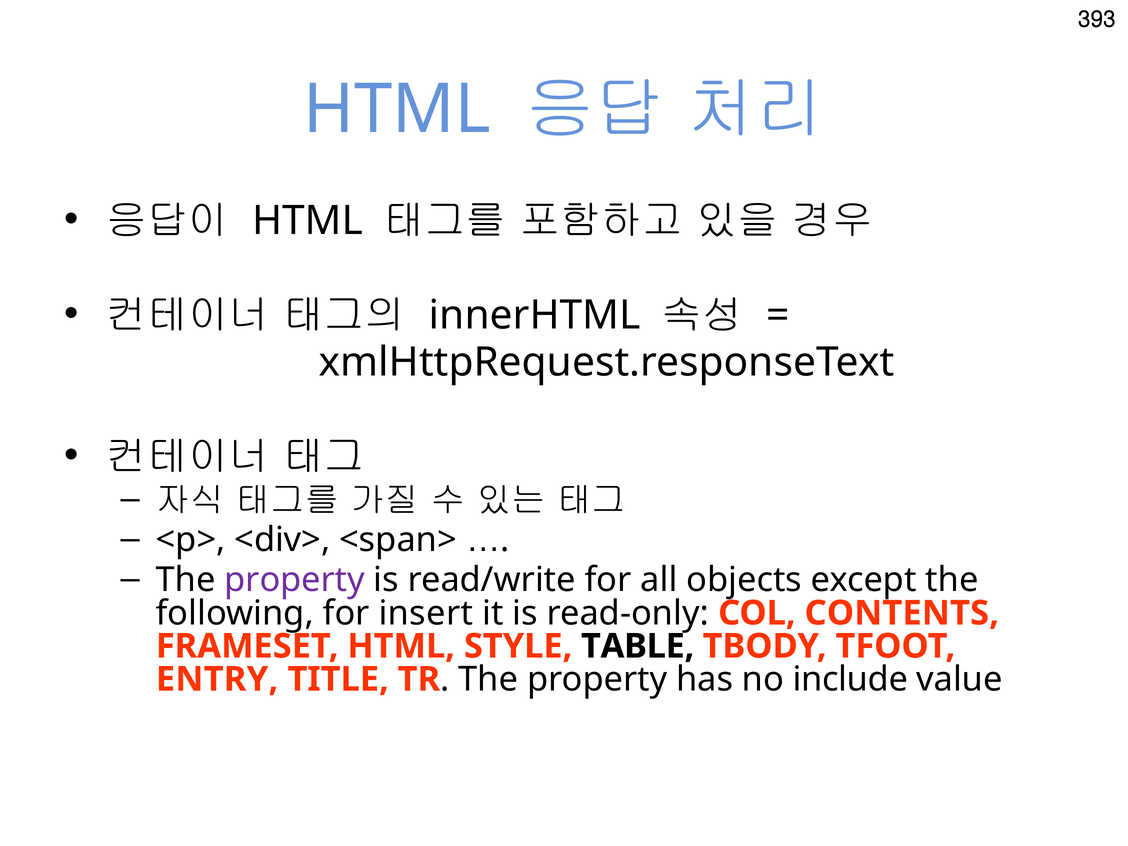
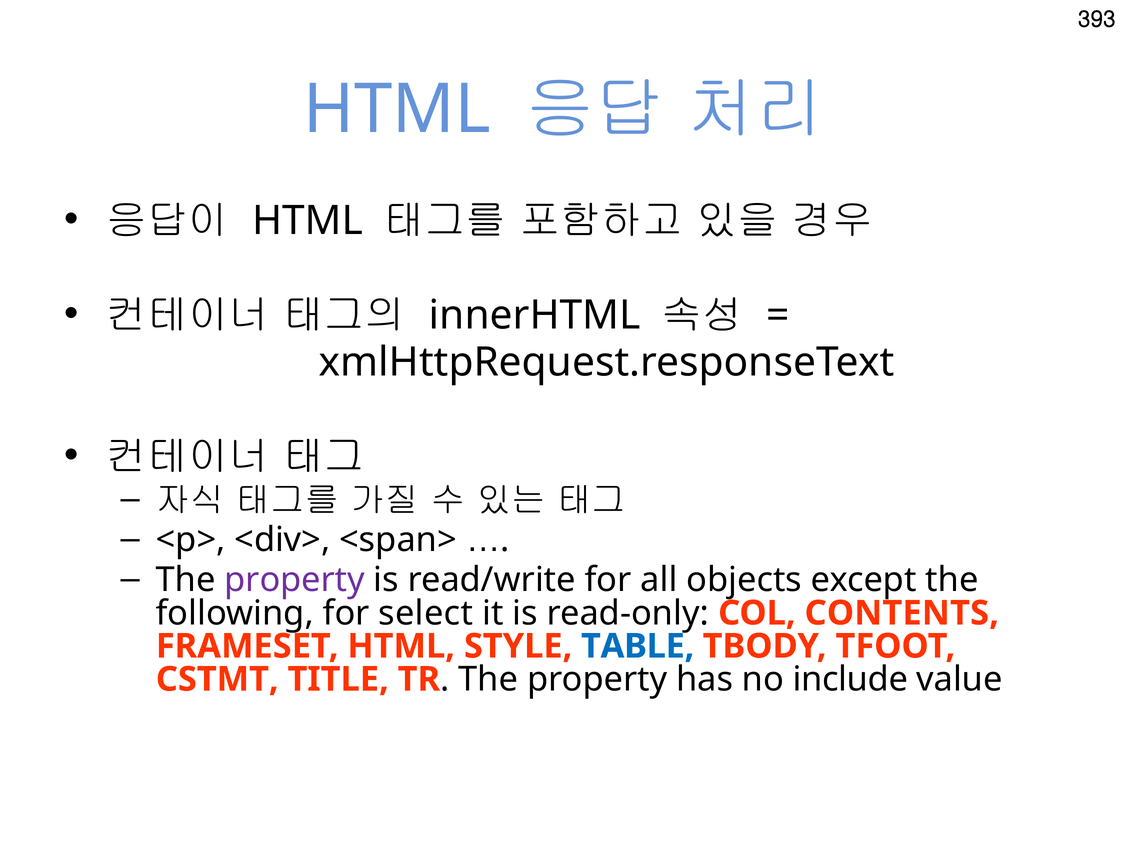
insert: insert -> select
TABLE colour: black -> blue
ENTRY: ENTRY -> CSTMT
